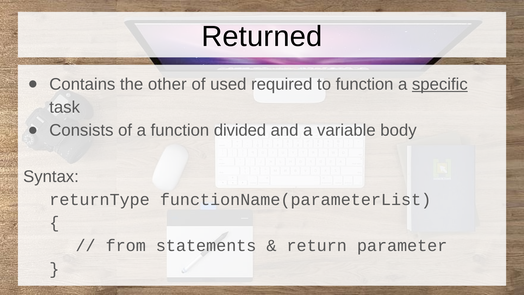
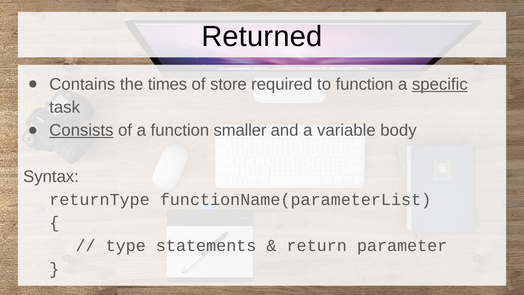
other: other -> times
used: used -> store
Consists underline: none -> present
divided: divided -> smaller
from: from -> type
